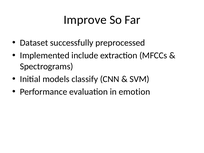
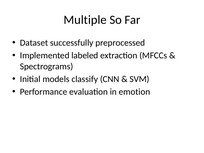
Improve: Improve -> Multiple
include: include -> labeled
